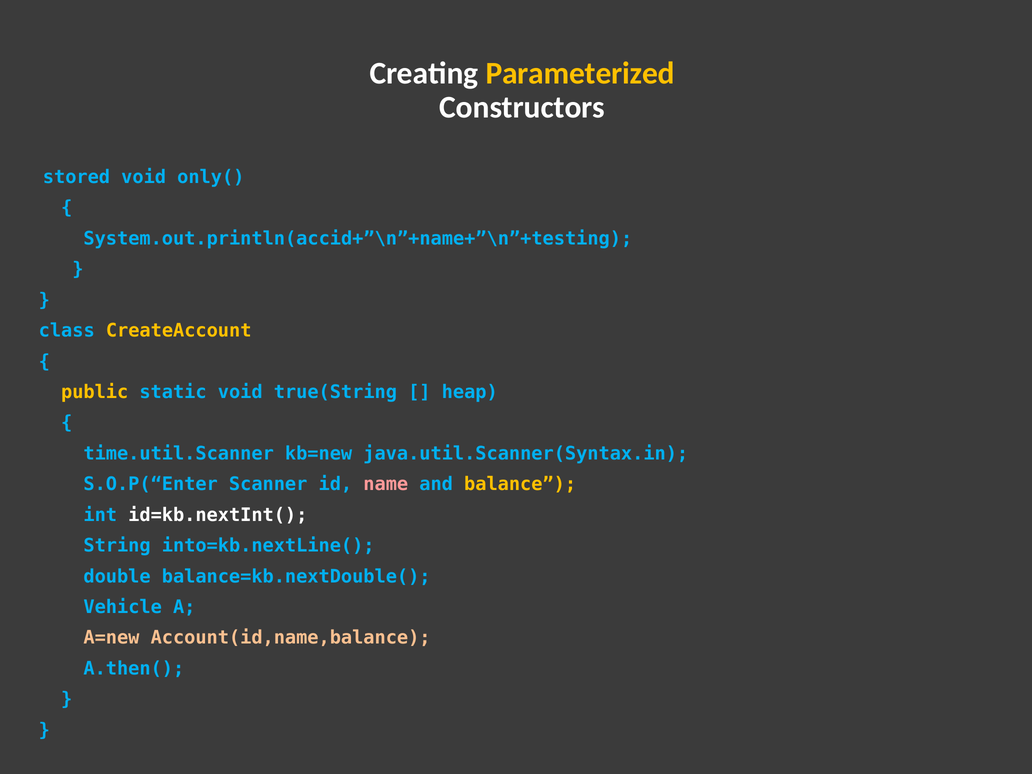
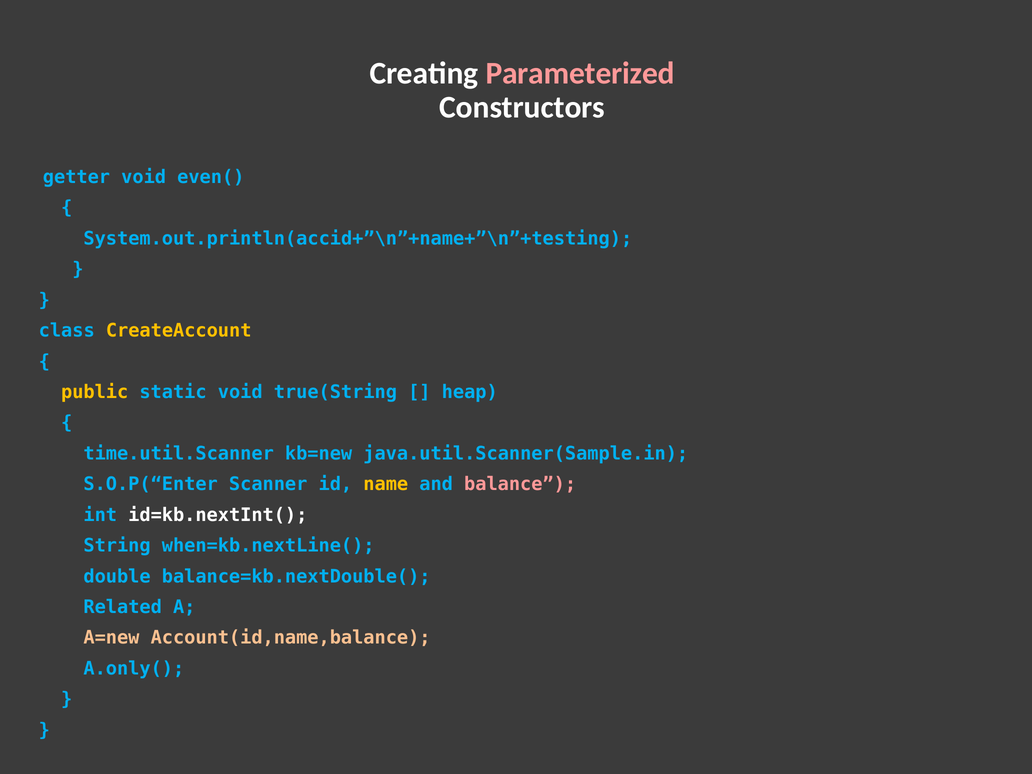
Parameterized colour: yellow -> pink
stored: stored -> getter
only(: only( -> even(
java.util.Scanner(Syntax.in: java.util.Scanner(Syntax.in -> java.util.Scanner(Sample.in
name colour: pink -> yellow
balance colour: yellow -> pink
into=kb.nextLine(: into=kb.nextLine( -> when=kb.nextLine(
Vehicle: Vehicle -> Related
A.then(: A.then( -> A.only(
